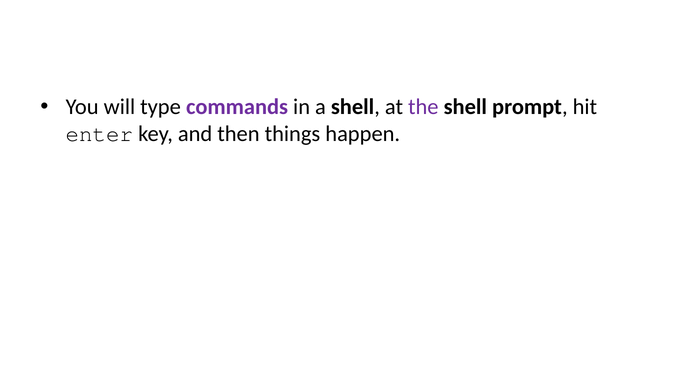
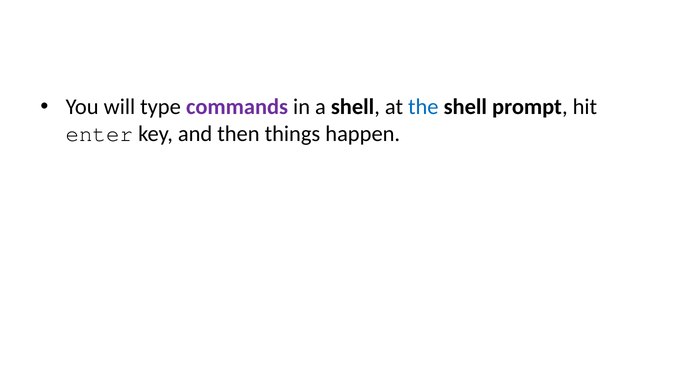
the colour: purple -> blue
